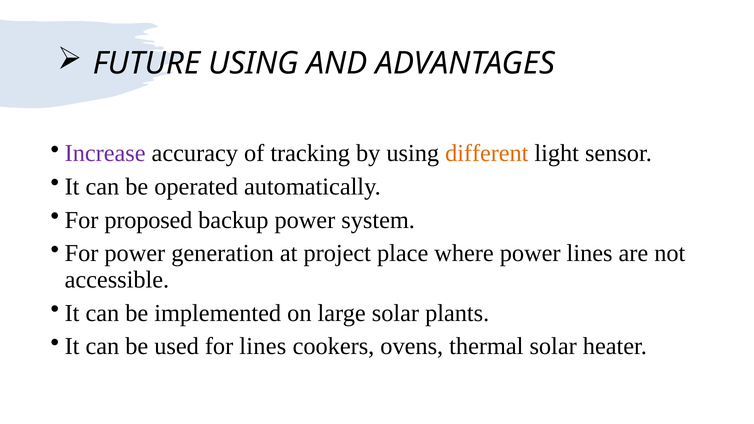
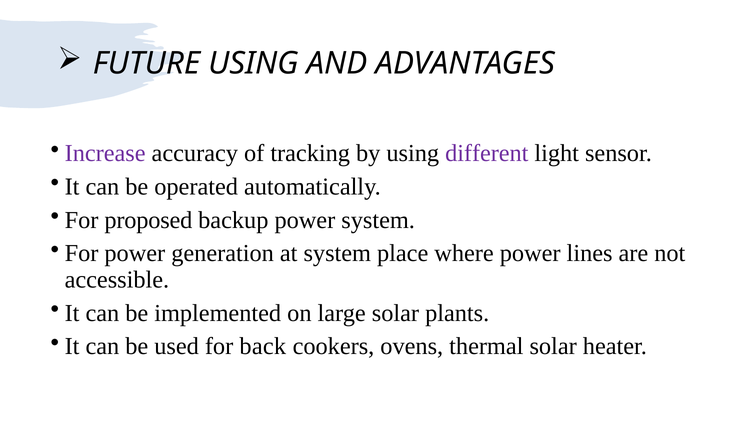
different colour: orange -> purple
at project: project -> system
for lines: lines -> back
